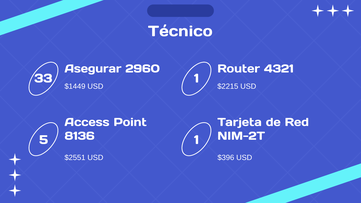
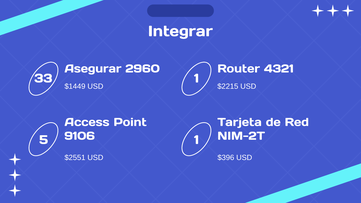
Técnico: Técnico -> Integrar
8136: 8136 -> 9106
